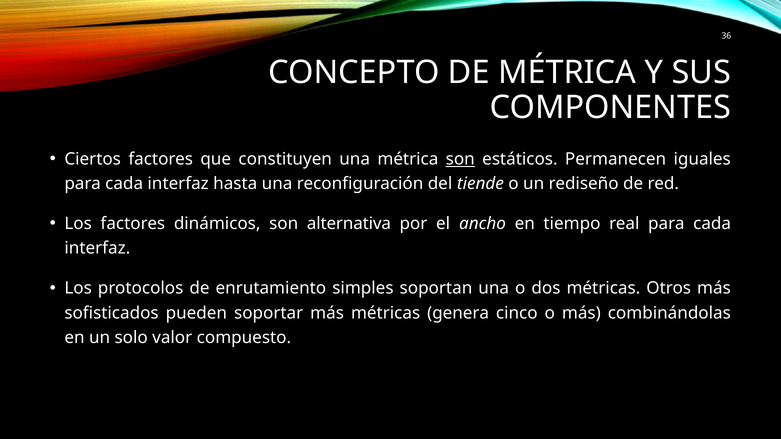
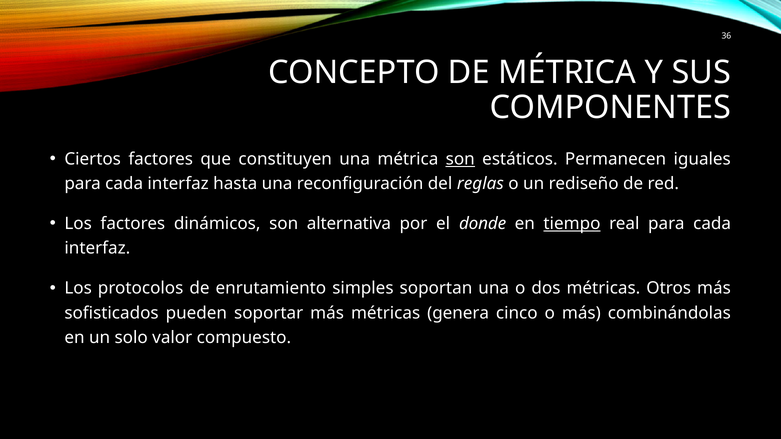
tiende: tiende -> reglas
ancho: ancho -> donde
tiempo underline: none -> present
